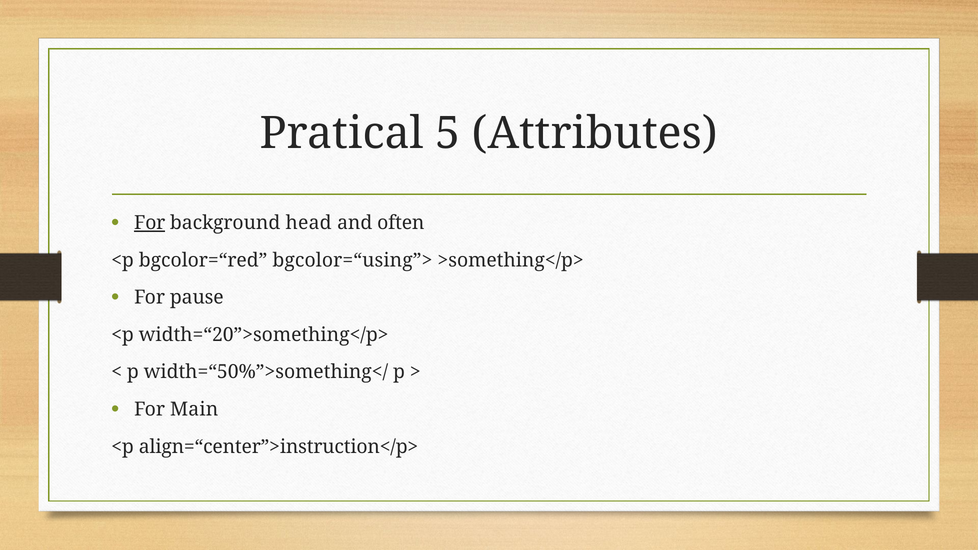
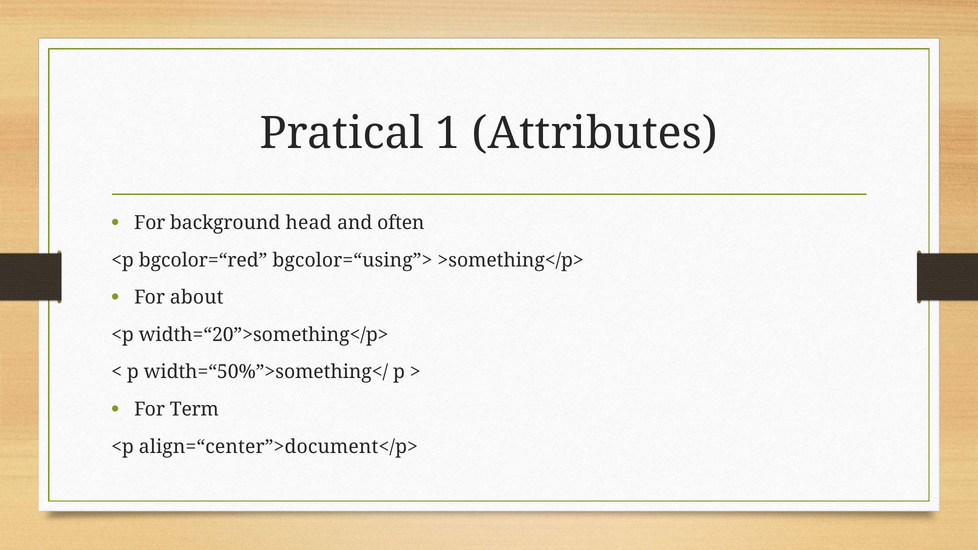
5: 5 -> 1
For at (150, 223) underline: present -> none
pause: pause -> about
Main: Main -> Term
align=“center”>instruction</p>: align=“center”>instruction</p> -> align=“center”>document</p>
